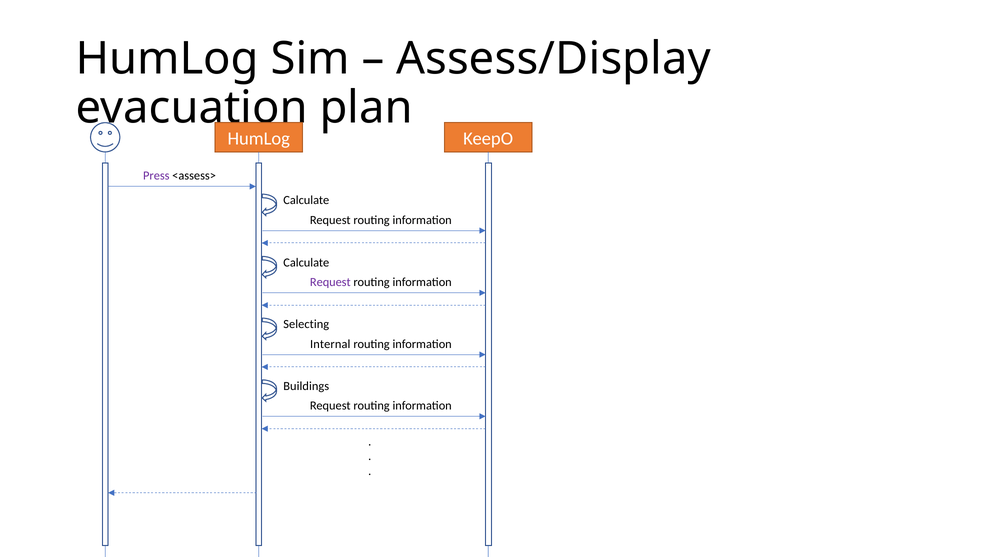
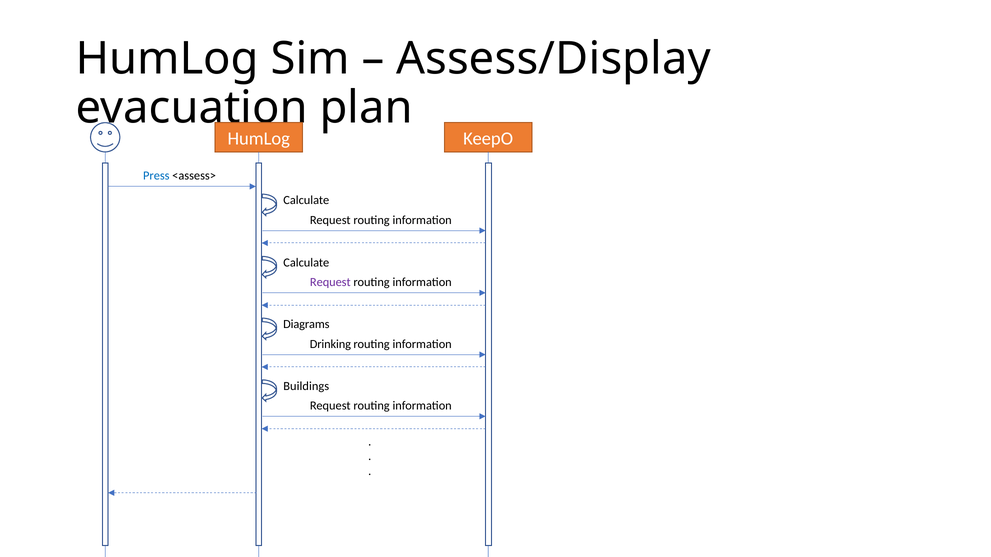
Press colour: purple -> blue
Selecting: Selecting -> Diagrams
Internal: Internal -> Drinking
